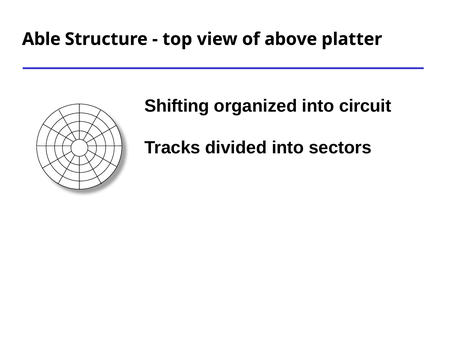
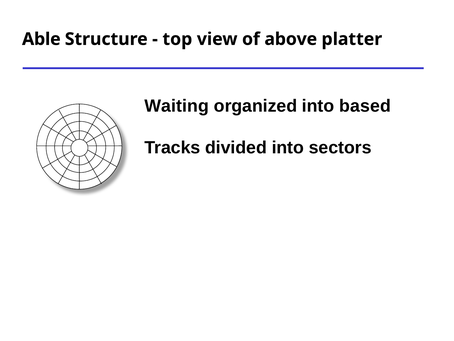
Shifting: Shifting -> Waiting
circuit: circuit -> based
